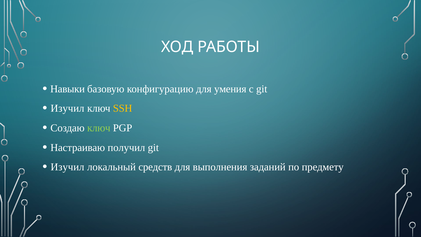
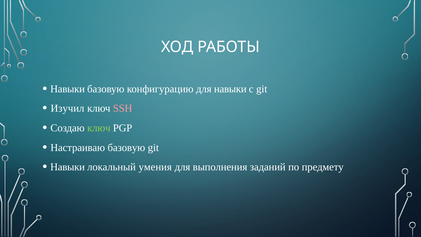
для умения: умения -> навыки
SSH colour: yellow -> pink
Настраиваю получил: получил -> базовую
Изучил at (67, 167): Изучил -> Навыки
средств: средств -> умения
